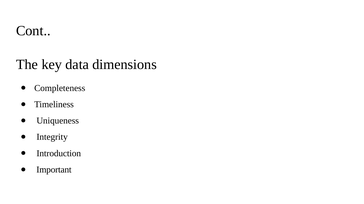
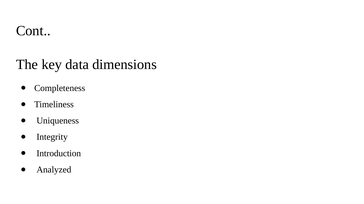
Important: Important -> Analyzed
